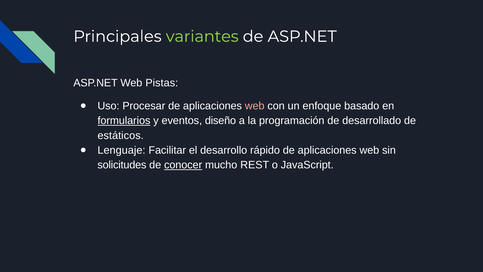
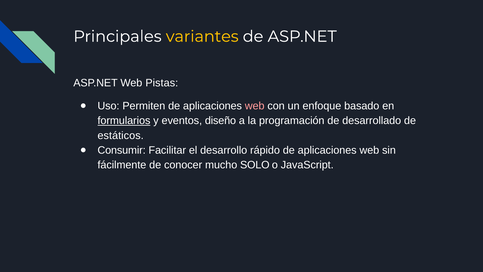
variantes colour: light green -> yellow
Procesar: Procesar -> Permiten
Lenguaje: Lenguaje -> Consumir
solicitudes: solicitudes -> fácilmente
conocer underline: present -> none
REST: REST -> SOLO
